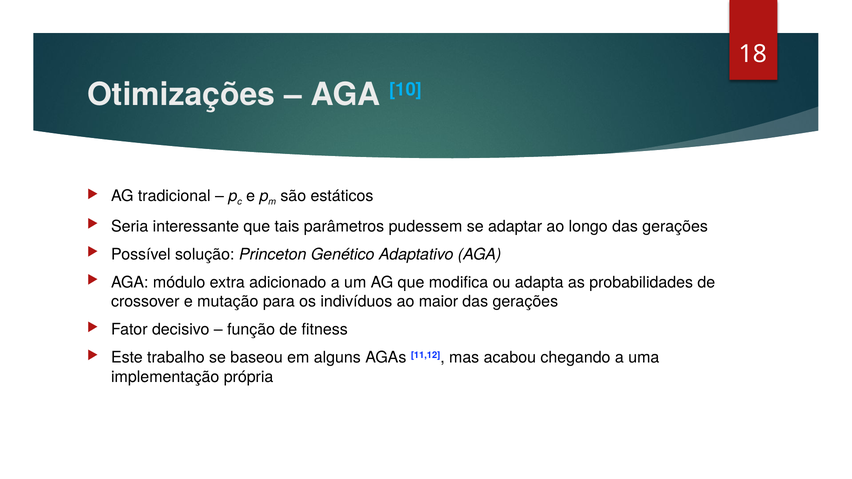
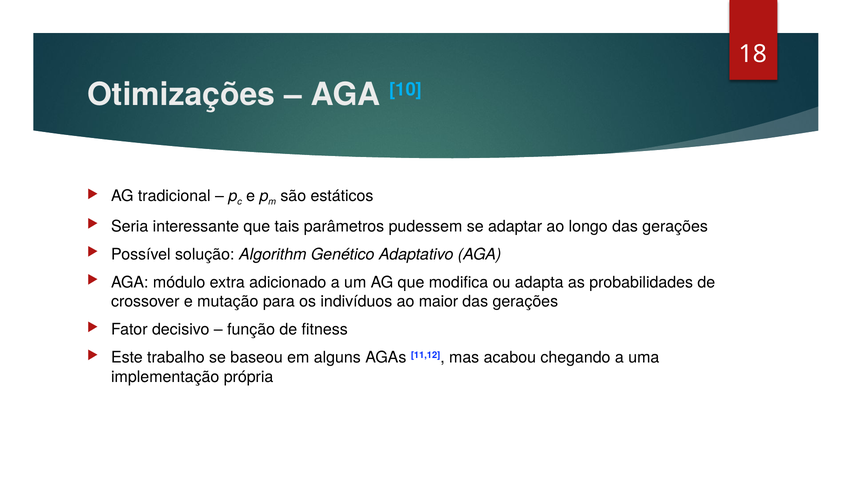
Princeton: Princeton -> Algorithm
